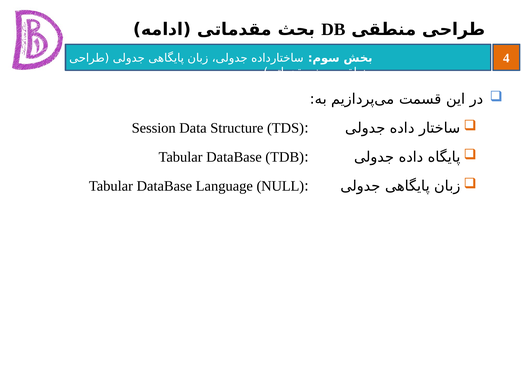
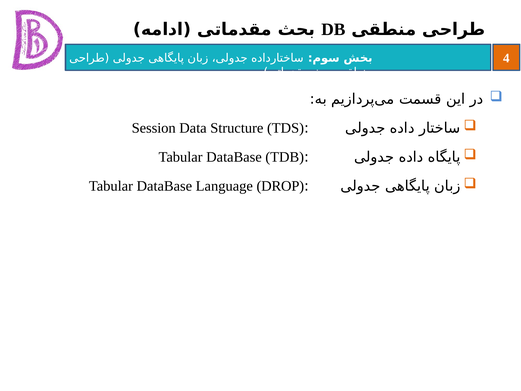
NULL: NULL -> DROP
